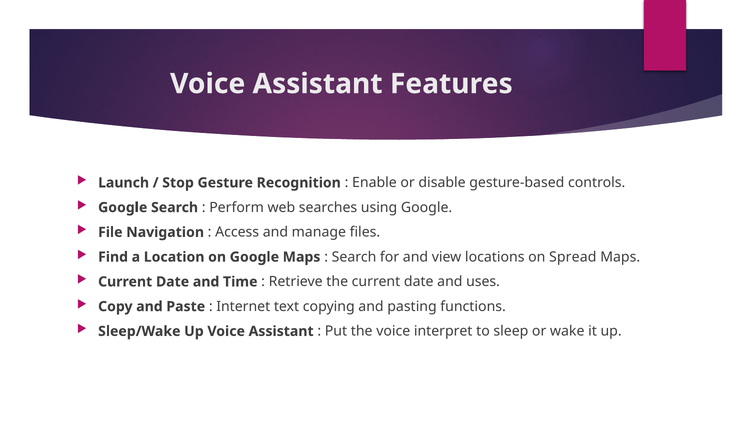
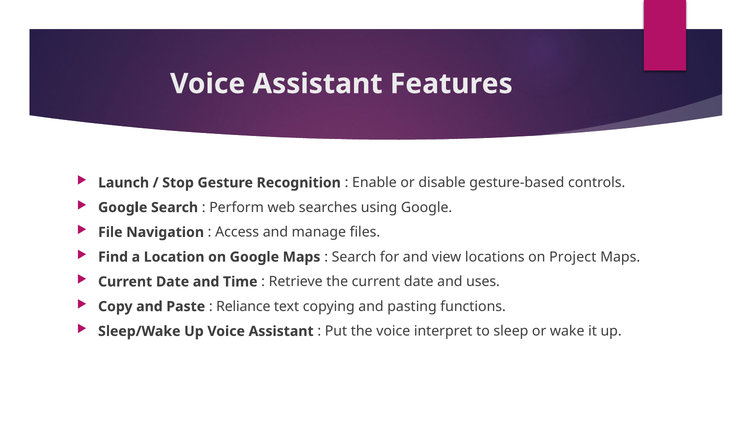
Spread: Spread -> Project
Internet: Internet -> Reliance
